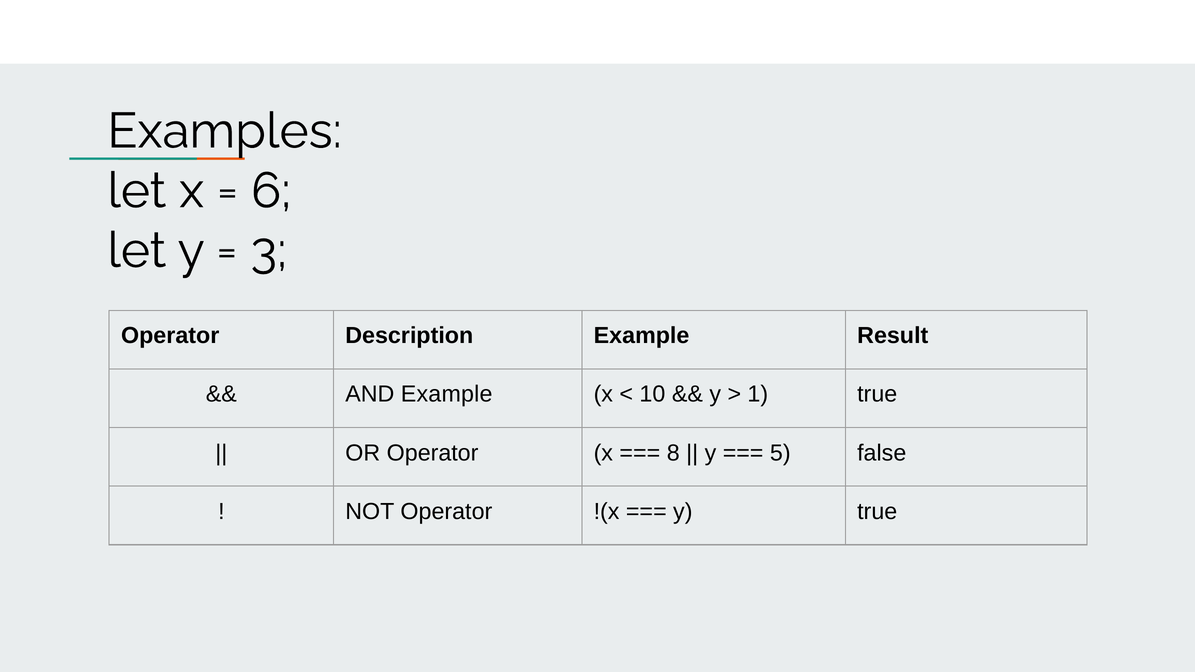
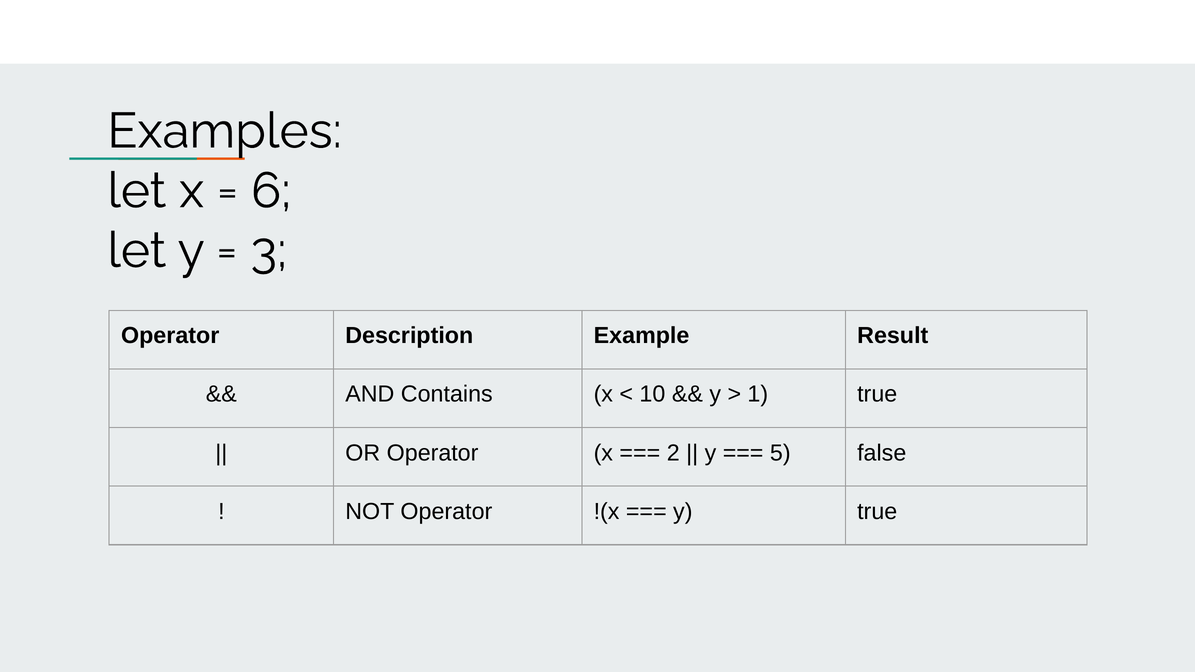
AND Example: Example -> Contains
8: 8 -> 2
